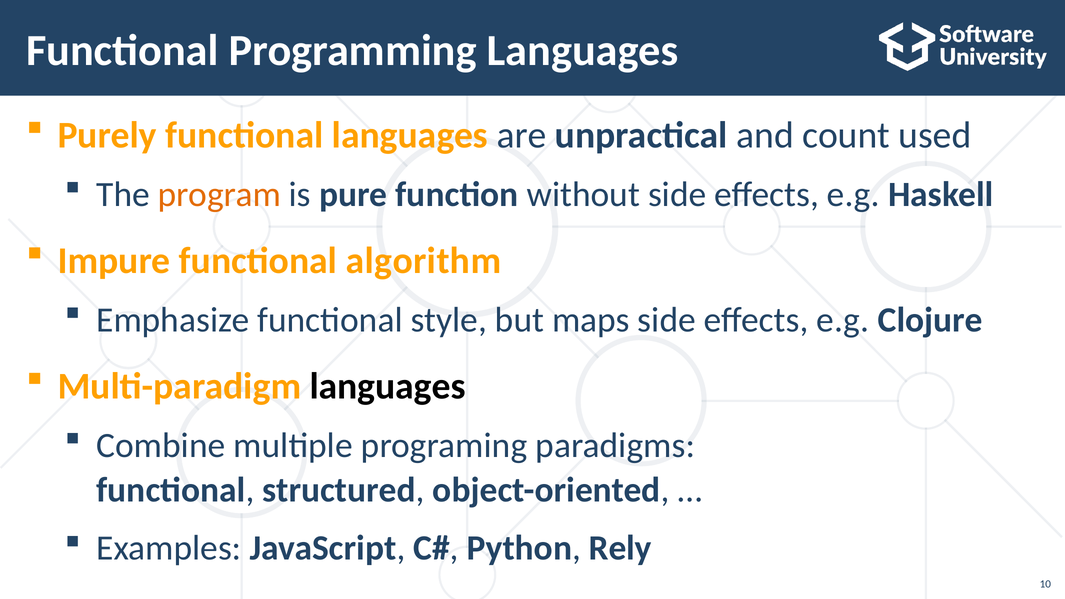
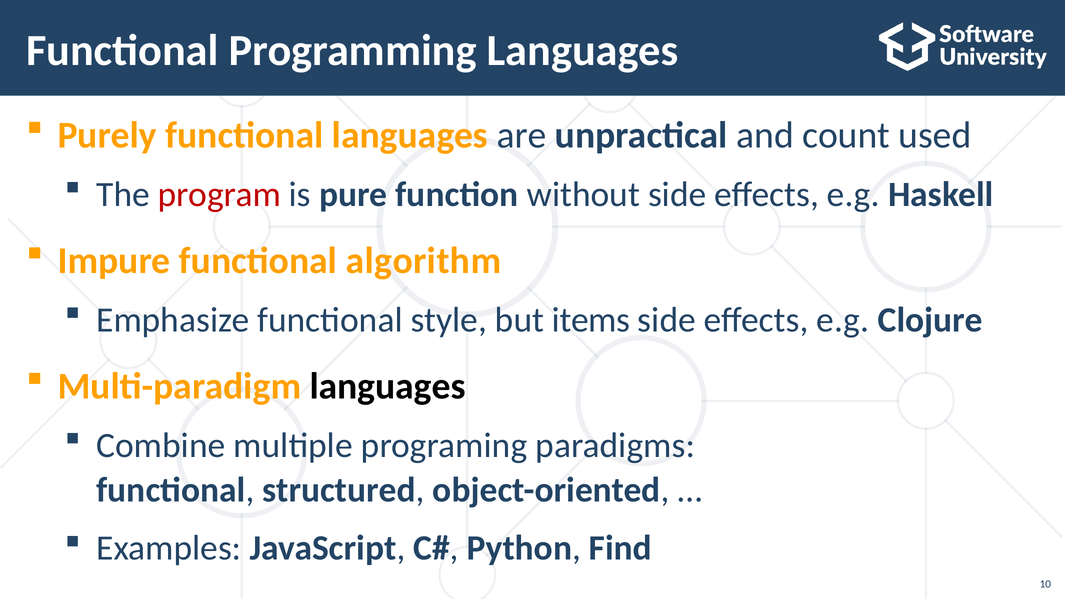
program colour: orange -> red
maps: maps -> items
Rely: Rely -> Find
